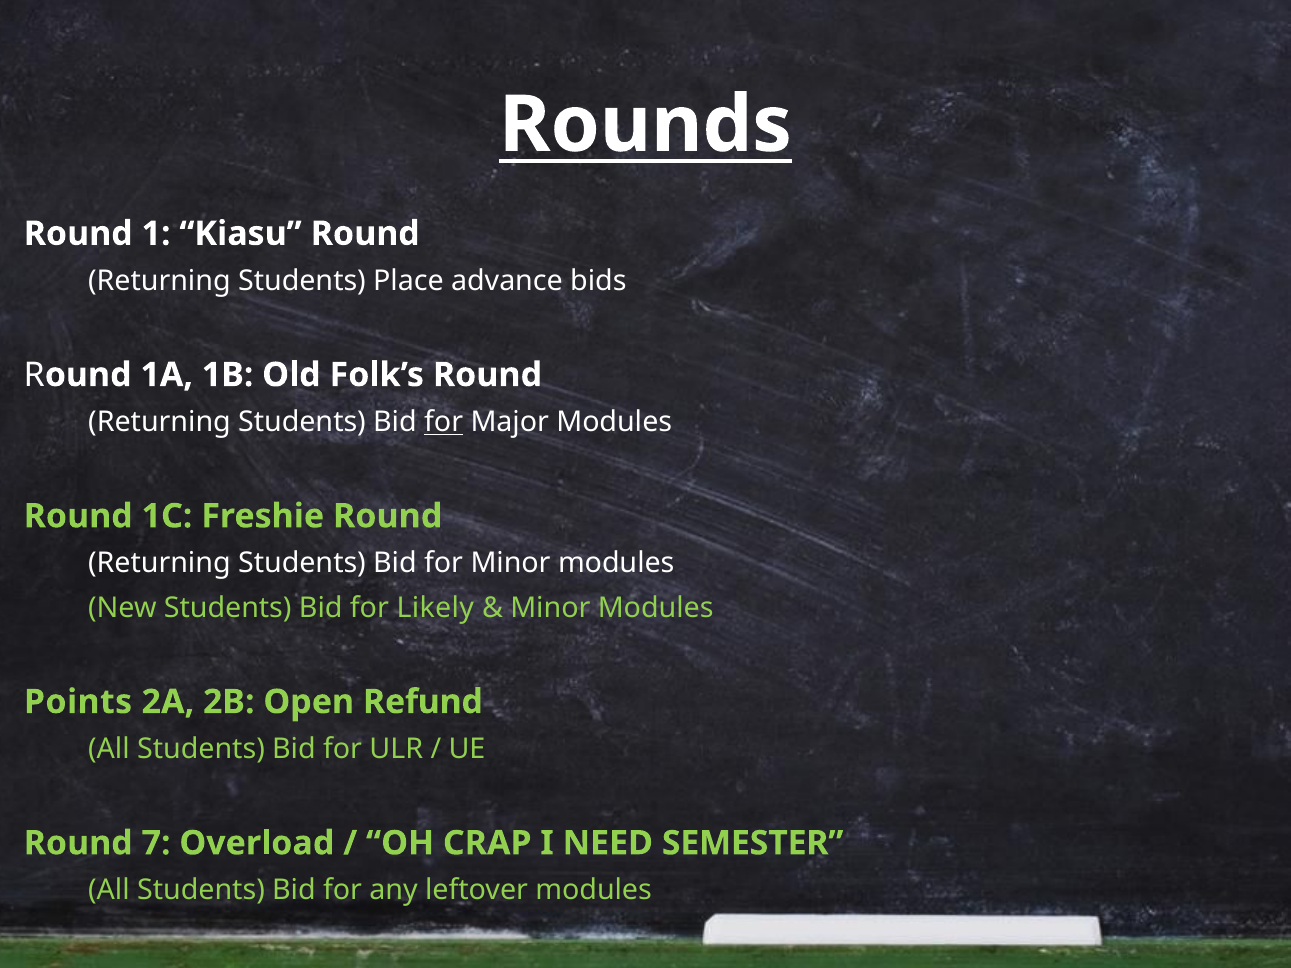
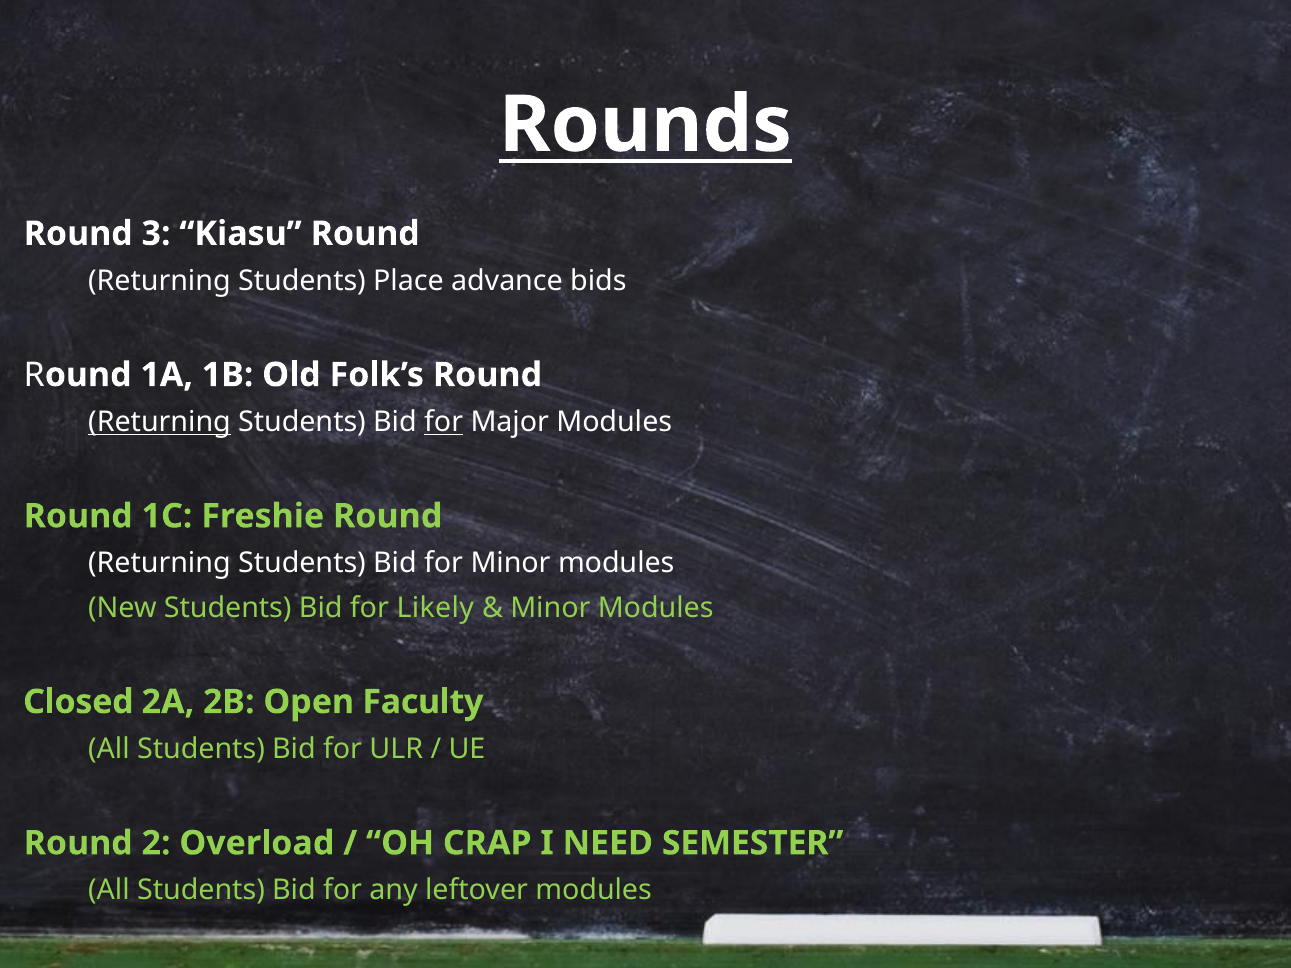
1: 1 -> 3
Returning at (160, 422) underline: none -> present
Points: Points -> Closed
Refund: Refund -> Faculty
7: 7 -> 2
